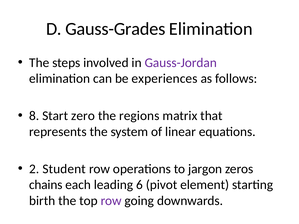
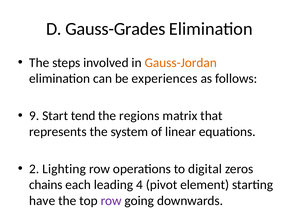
Gauss-Jordan colour: purple -> orange
8: 8 -> 9
zero: zero -> tend
Student: Student -> Lighting
jargon: jargon -> digital
6: 6 -> 4
birth: birth -> have
